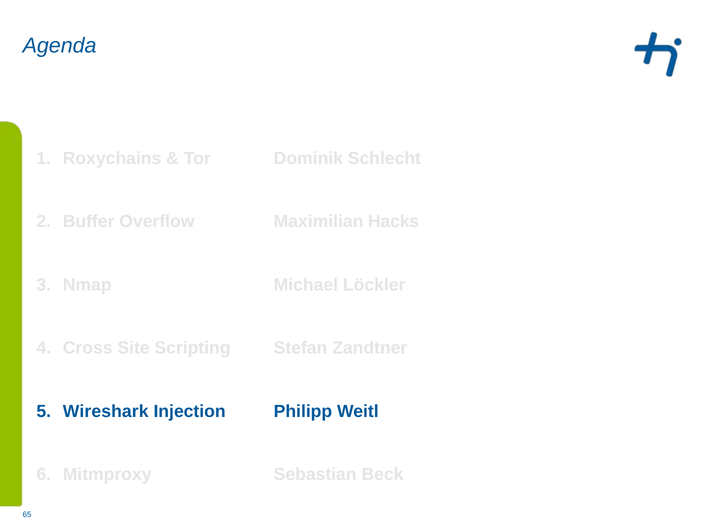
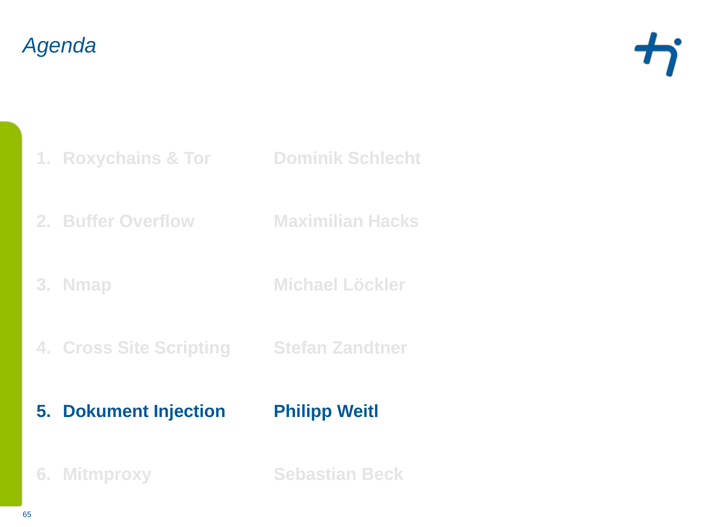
Wireshark: Wireshark -> Dokument
